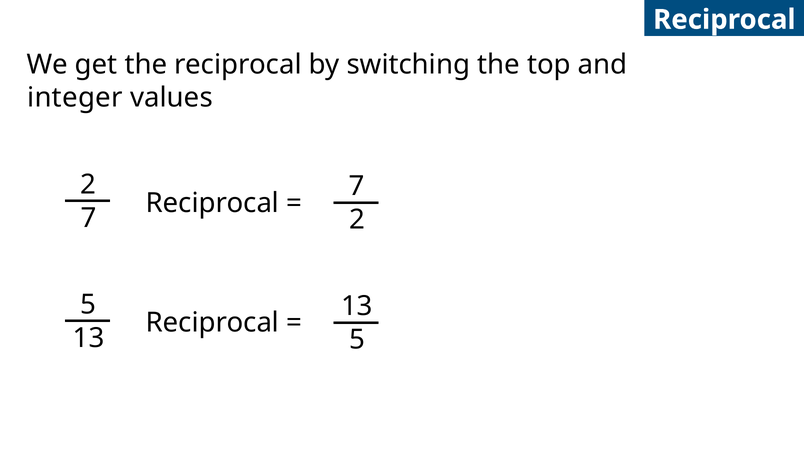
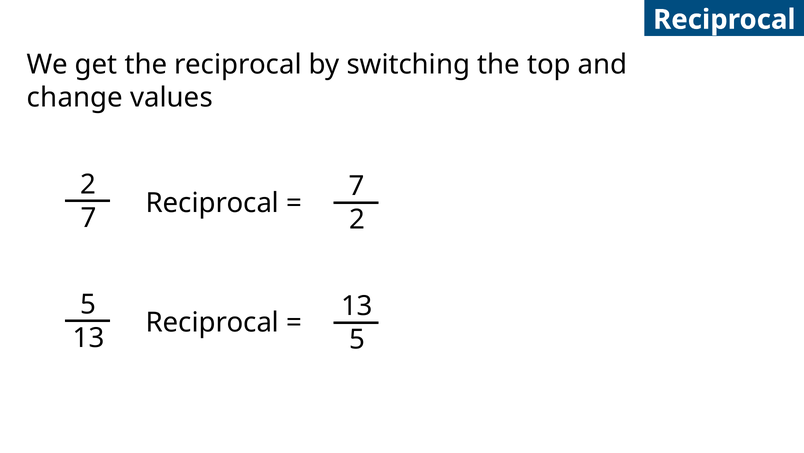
integer: integer -> change
